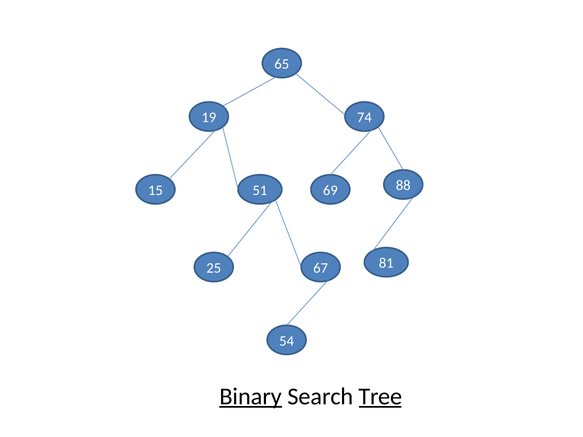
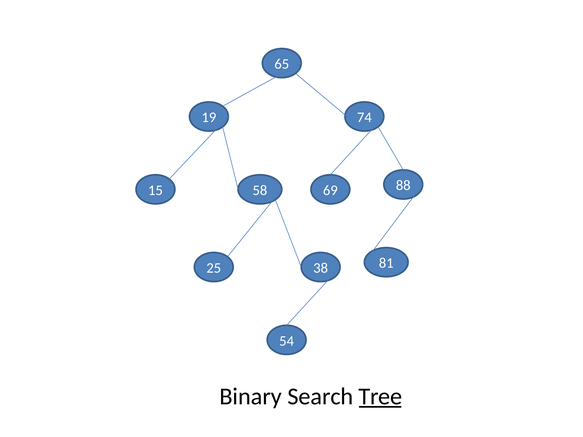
51: 51 -> 58
67: 67 -> 38
Binary underline: present -> none
